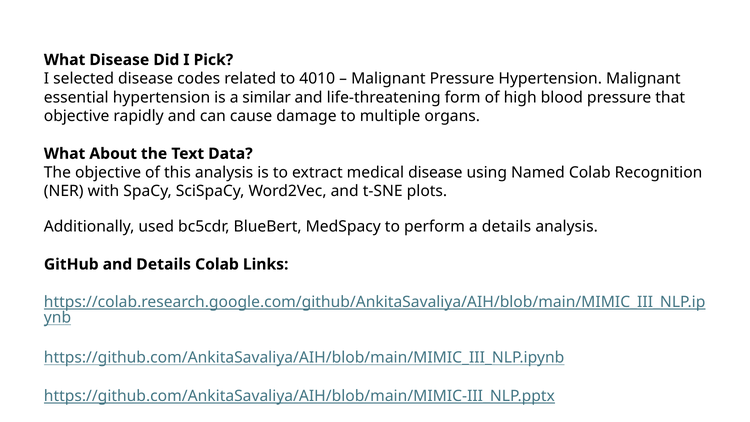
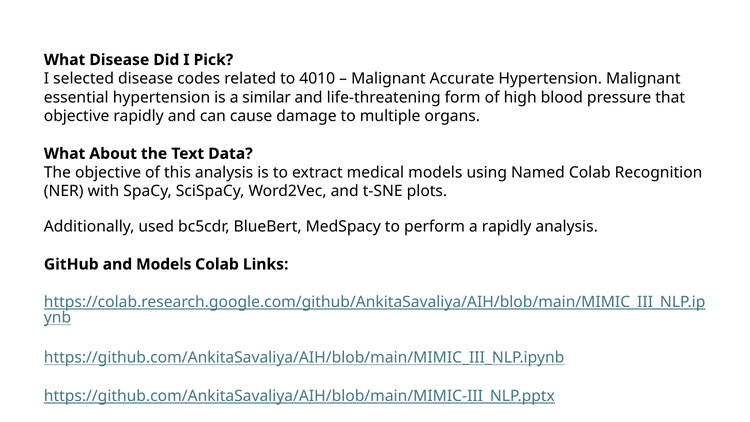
Malignant Pressure: Pressure -> Accurate
medical disease: disease -> models
a details: details -> rapidly
and Details: Details -> Models
